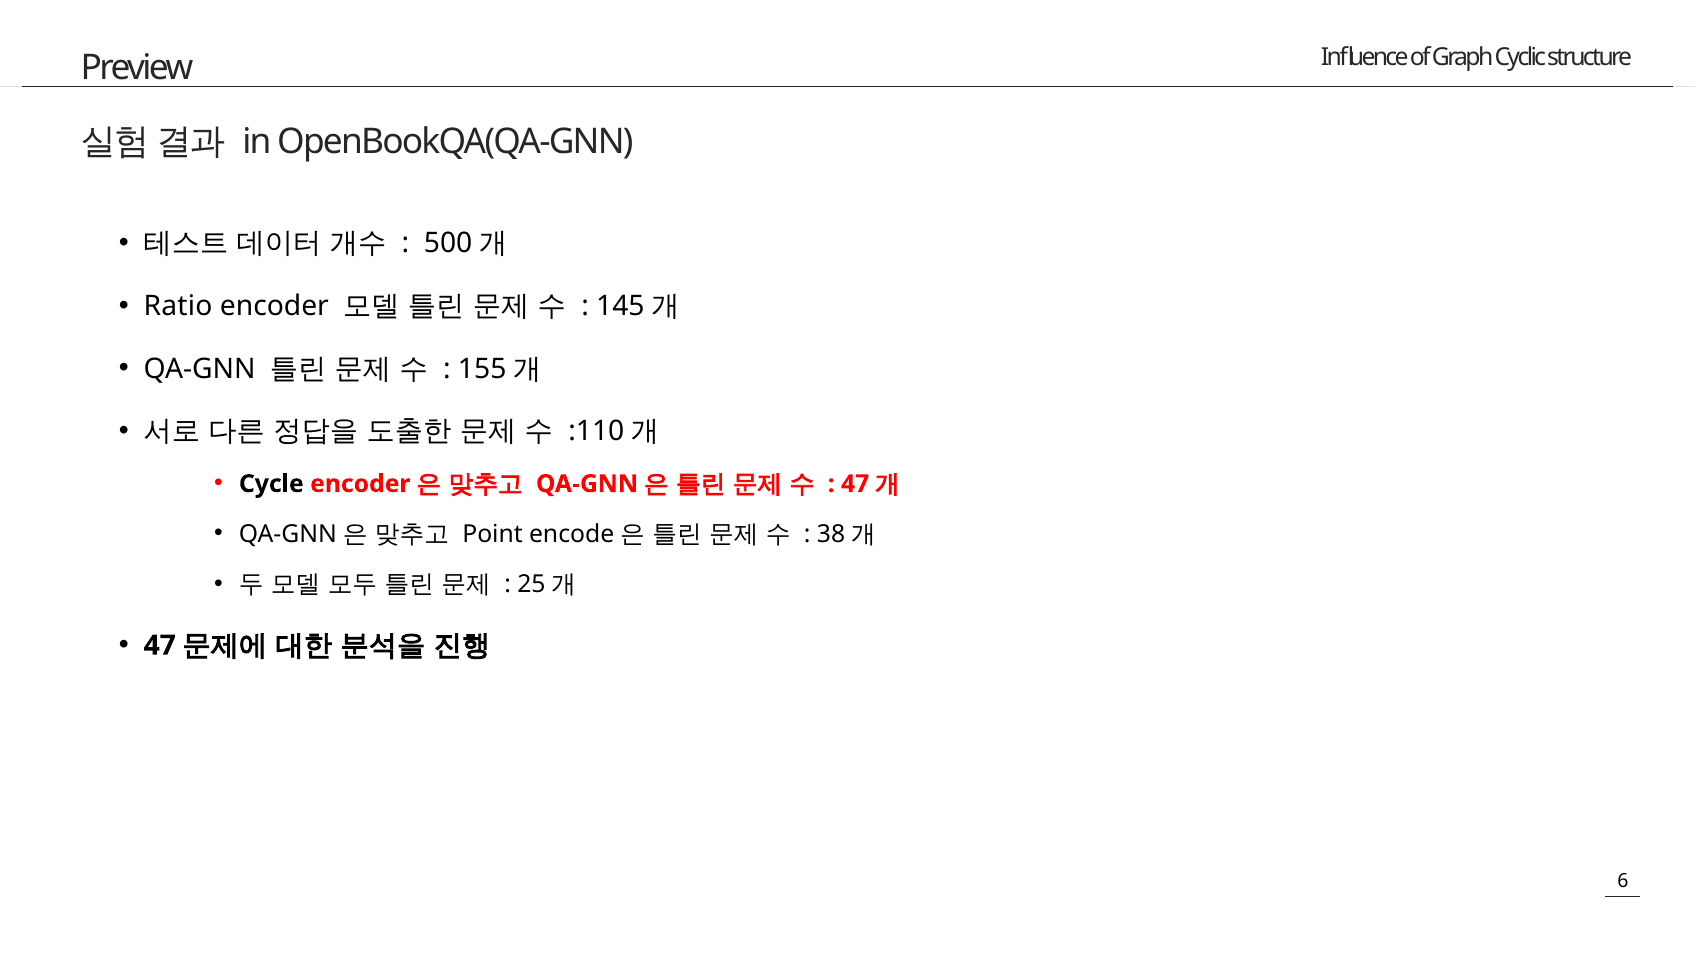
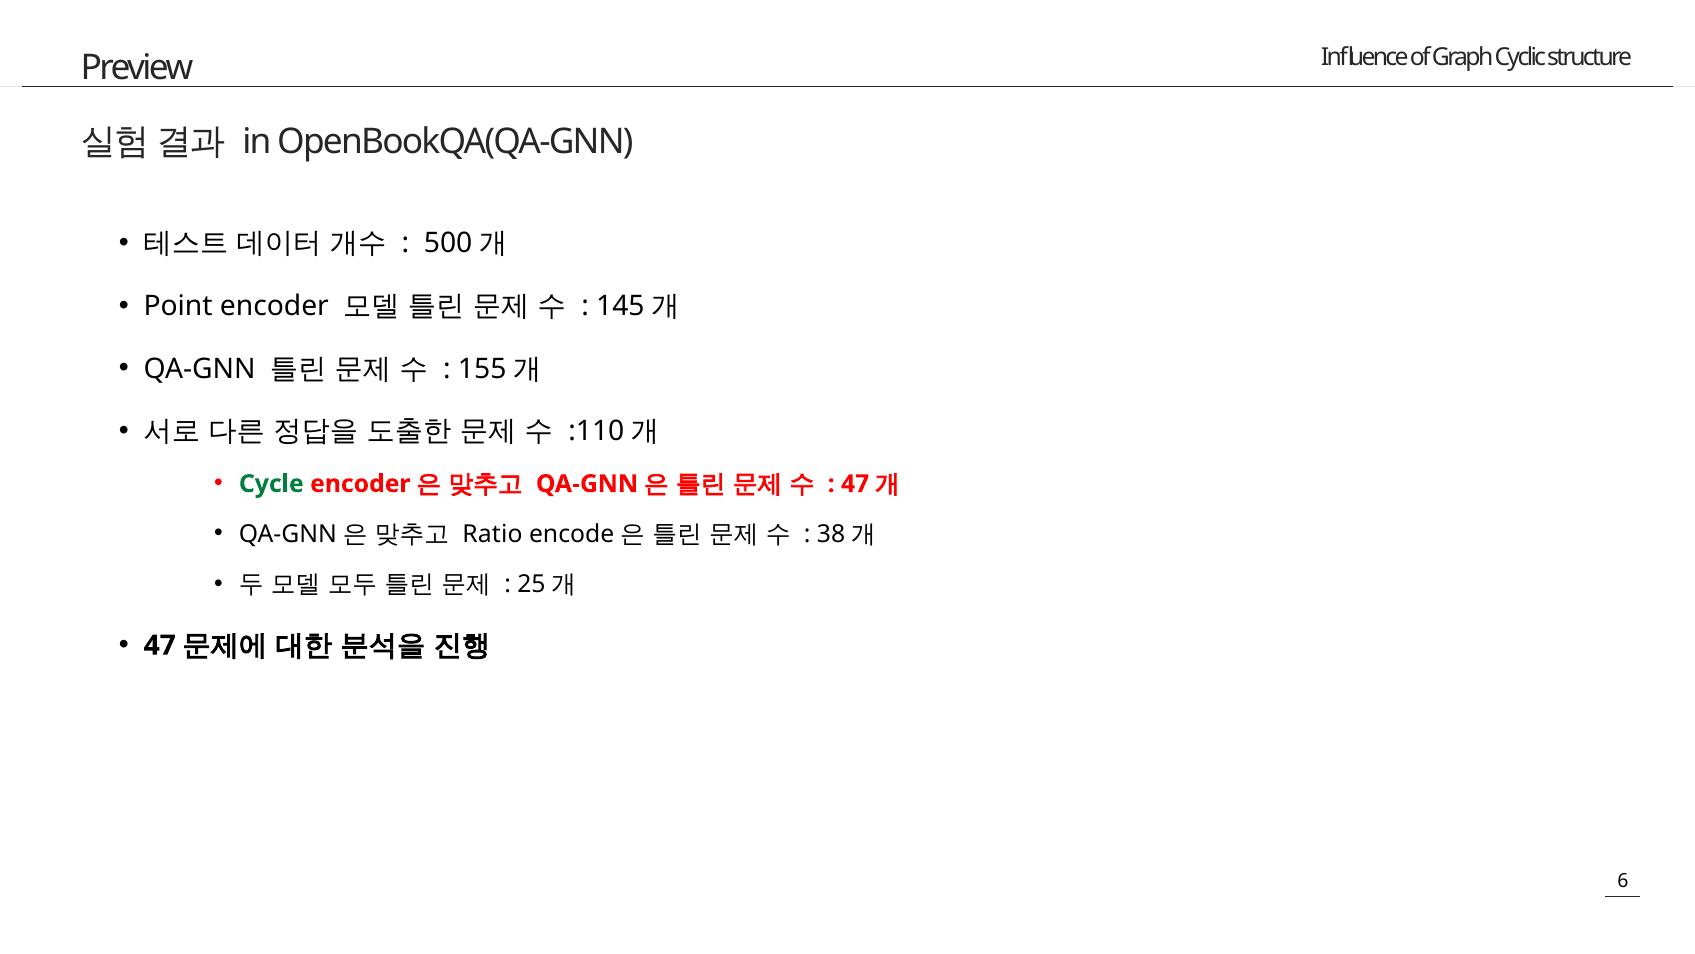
Ratio: Ratio -> Point
Cycle colour: black -> green
Point: Point -> Ratio
